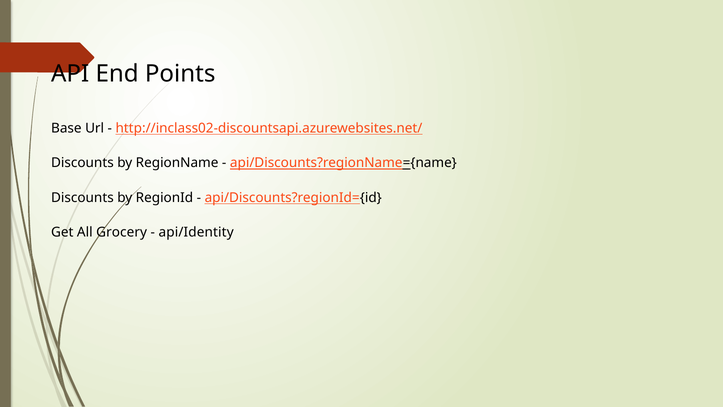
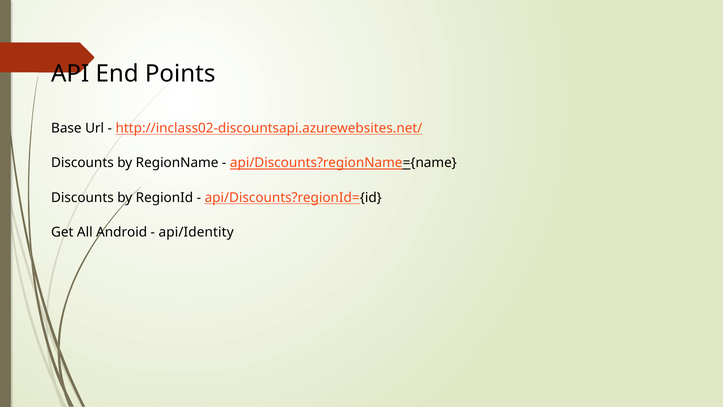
Grocery: Grocery -> Android
